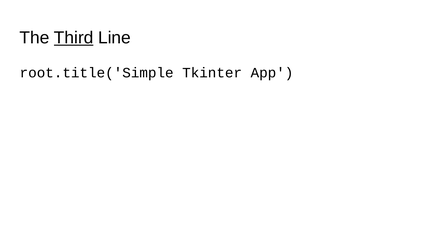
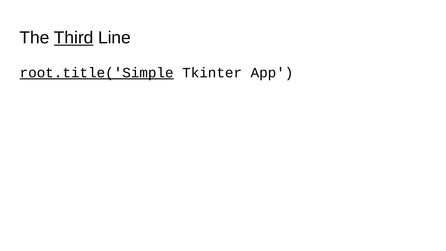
root.title('Simple underline: none -> present
